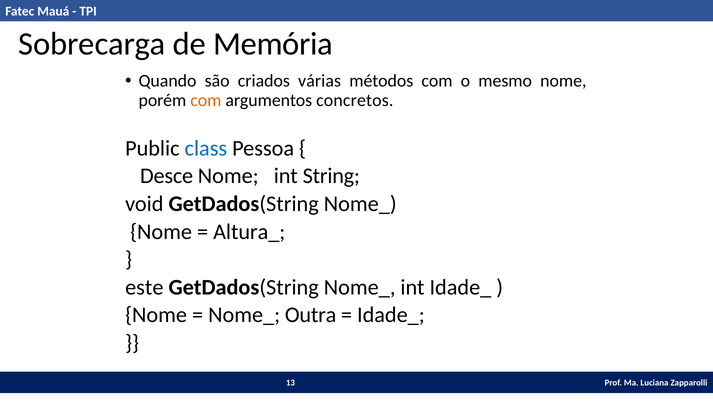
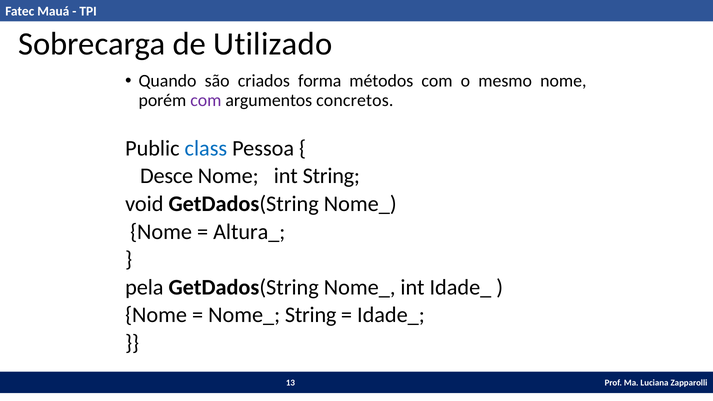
Memória: Memória -> Utilizado
várias: várias -> forma
com at (206, 100) colour: orange -> purple
este: este -> pela
Nome_ Outra: Outra -> String
